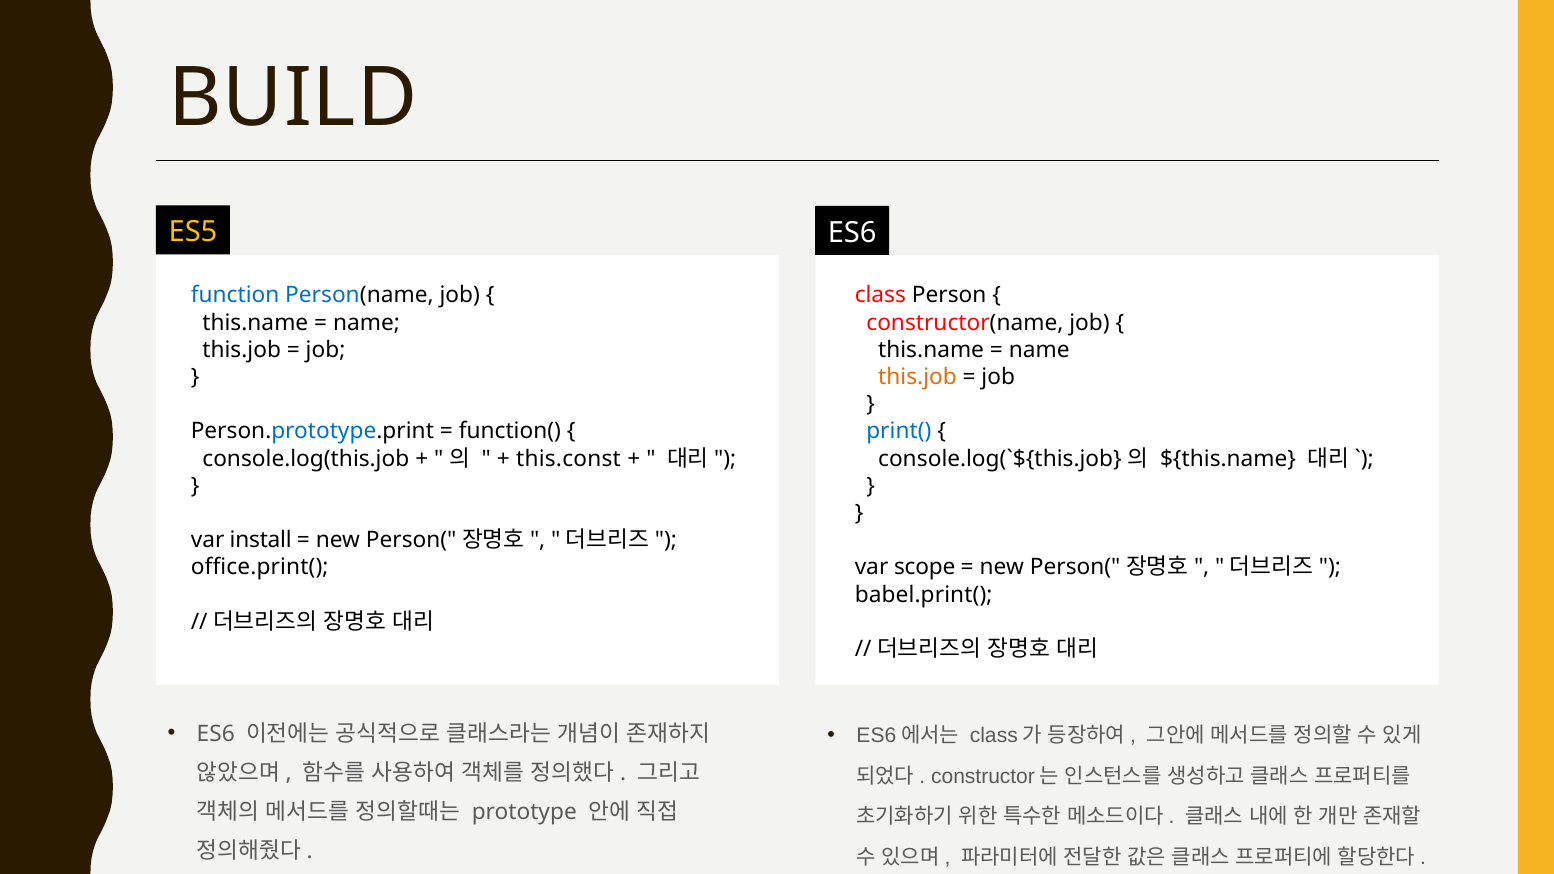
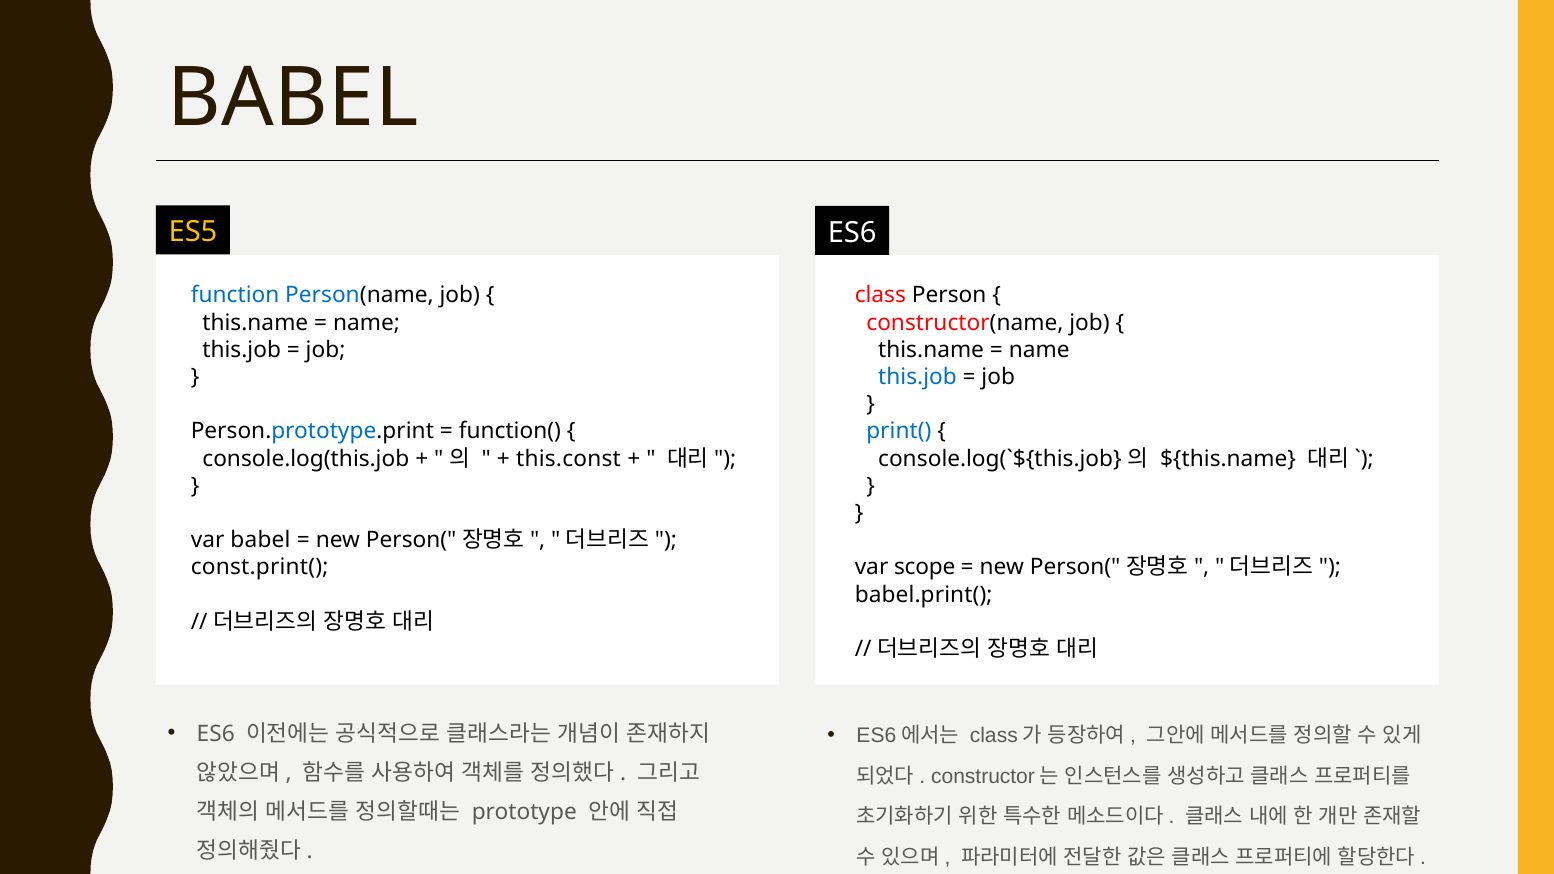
BUILD at (293, 99): BUILD -> BABEL
this.job at (918, 377) colour: orange -> blue
var install: install -> babel
office.print(: office.print( -> const.print(
